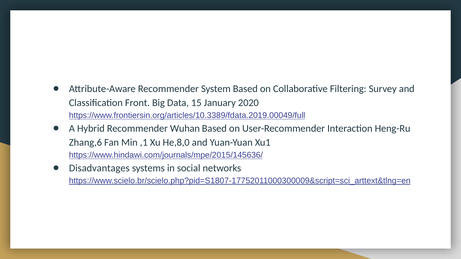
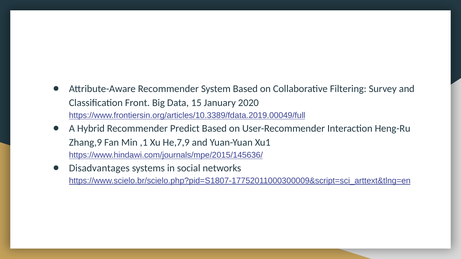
Wuhan: Wuhan -> Predict
Zhang,6: Zhang,6 -> Zhang,9
He,8,0: He,8,0 -> He,7,9
